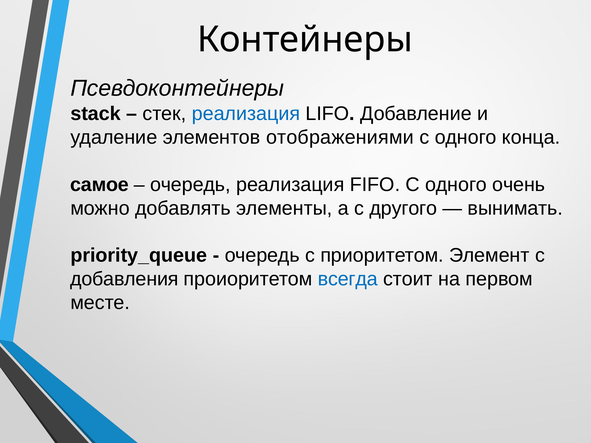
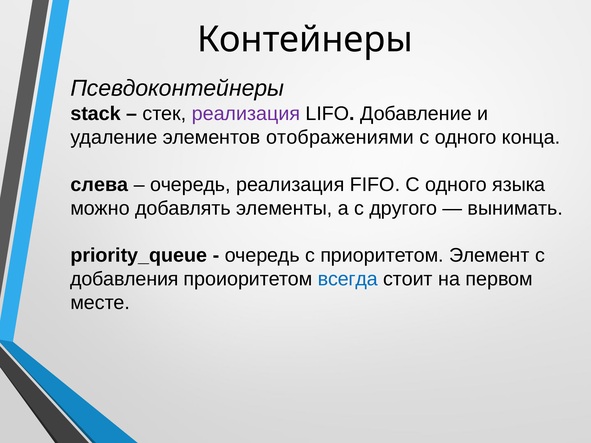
реализация at (246, 114) colour: blue -> purple
самое: самое -> слева
очень: очень -> языка
